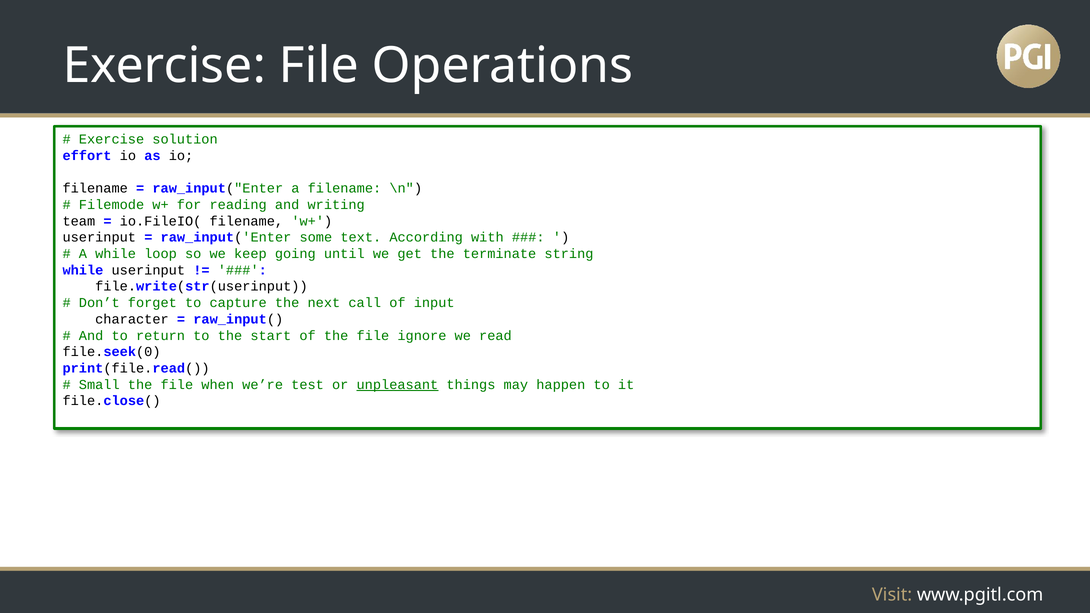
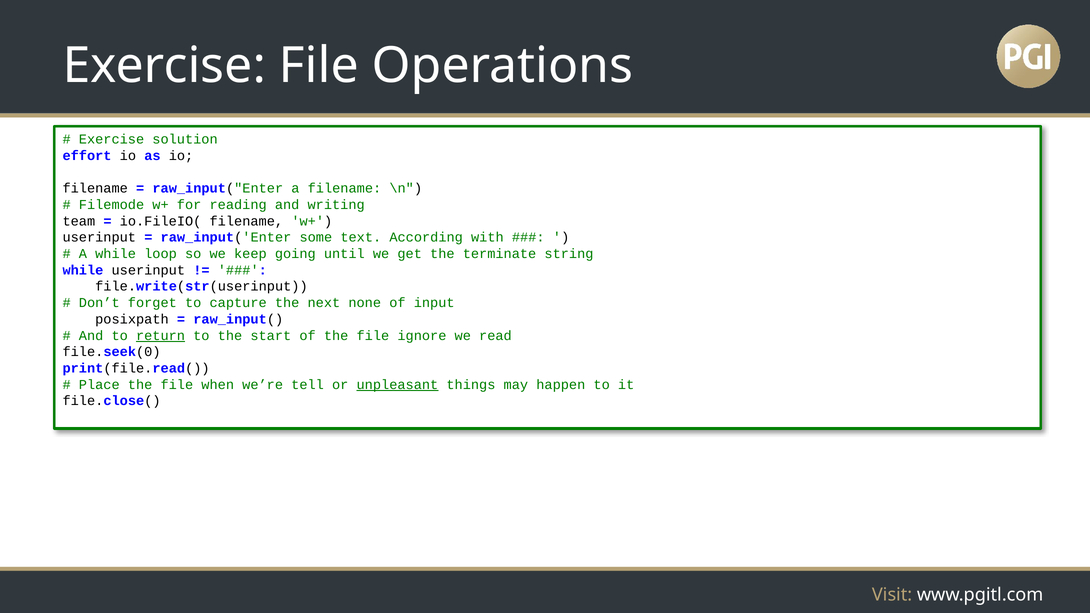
call: call -> none
character: character -> posixpath
return underline: none -> present
Small: Small -> Place
test: test -> tell
